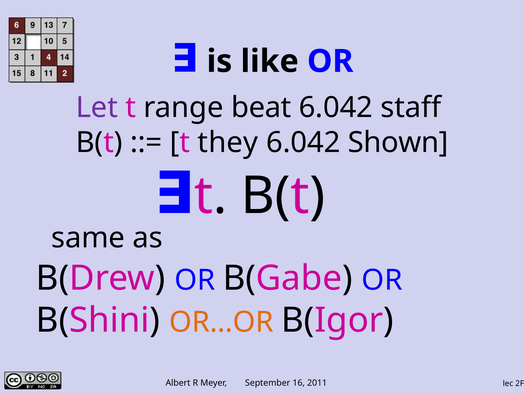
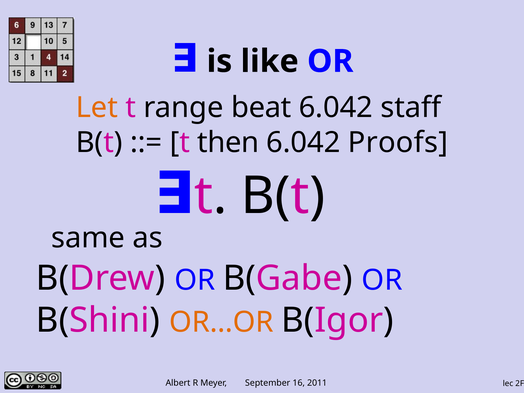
Let colour: purple -> orange
they: they -> then
Shown: Shown -> Proofs
